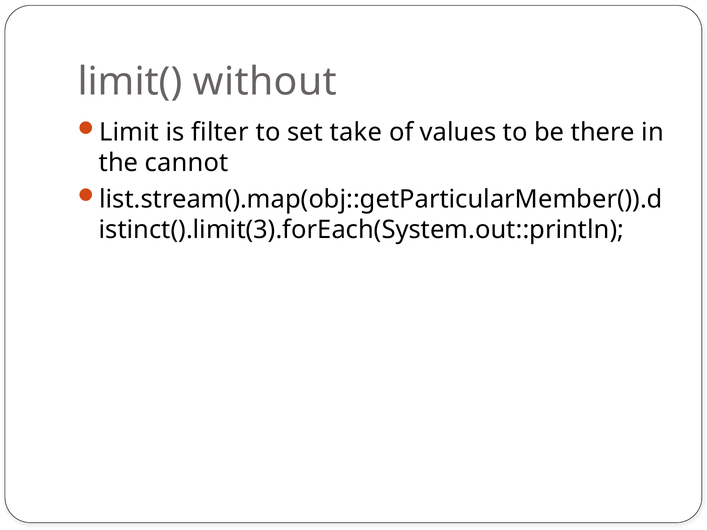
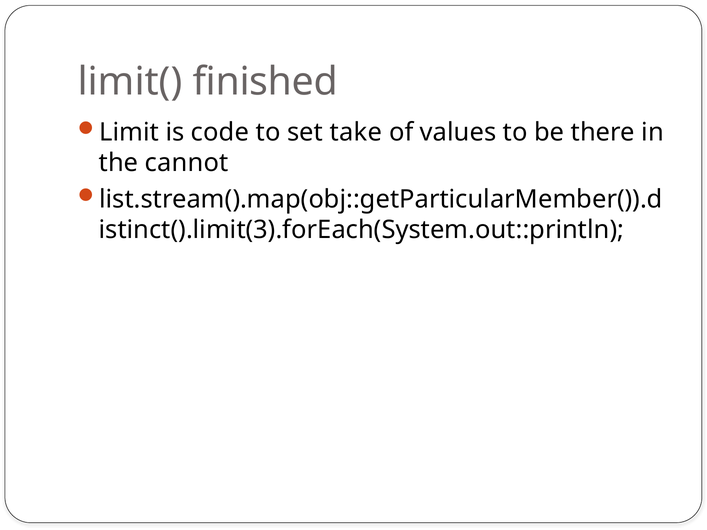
without: without -> finished
filter: filter -> code
